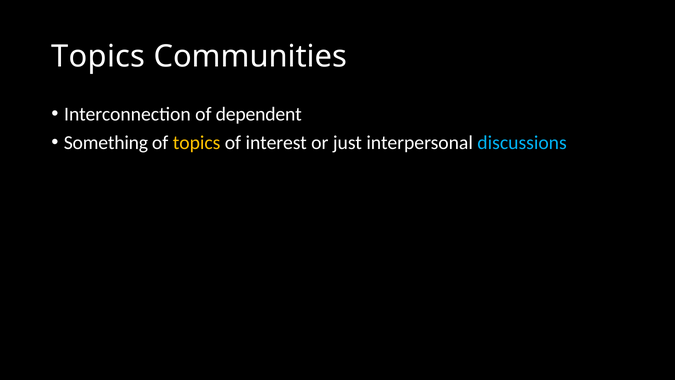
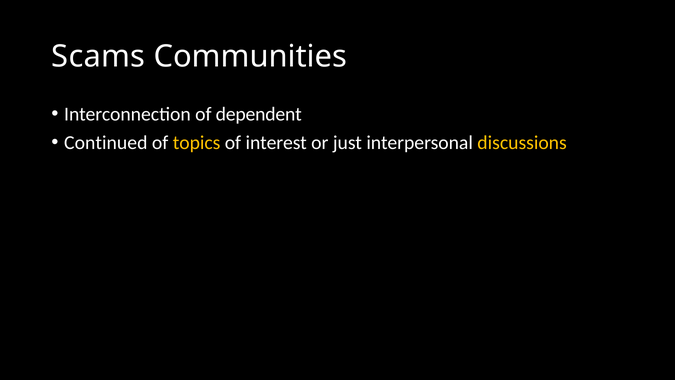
Topics at (98, 57): Topics -> Scams
Something: Something -> Continued
discussions colour: light blue -> yellow
